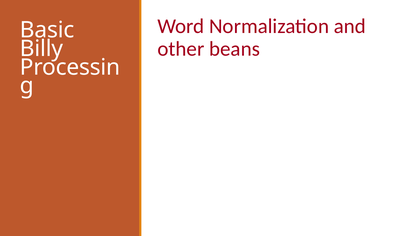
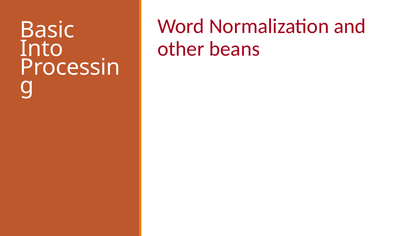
Billy: Billy -> Into
